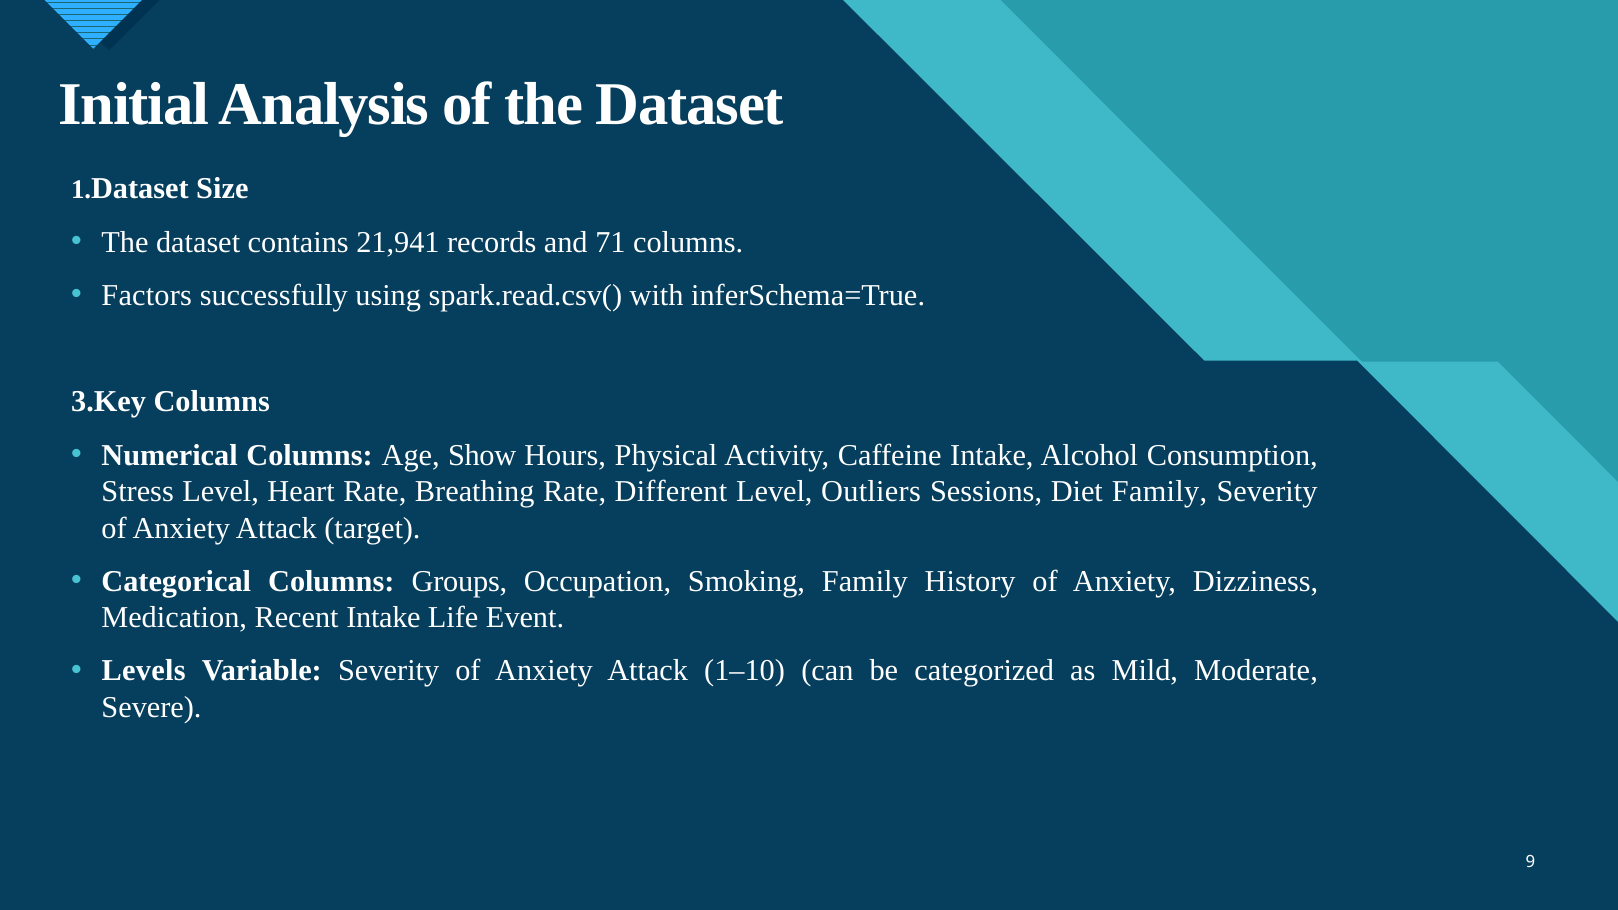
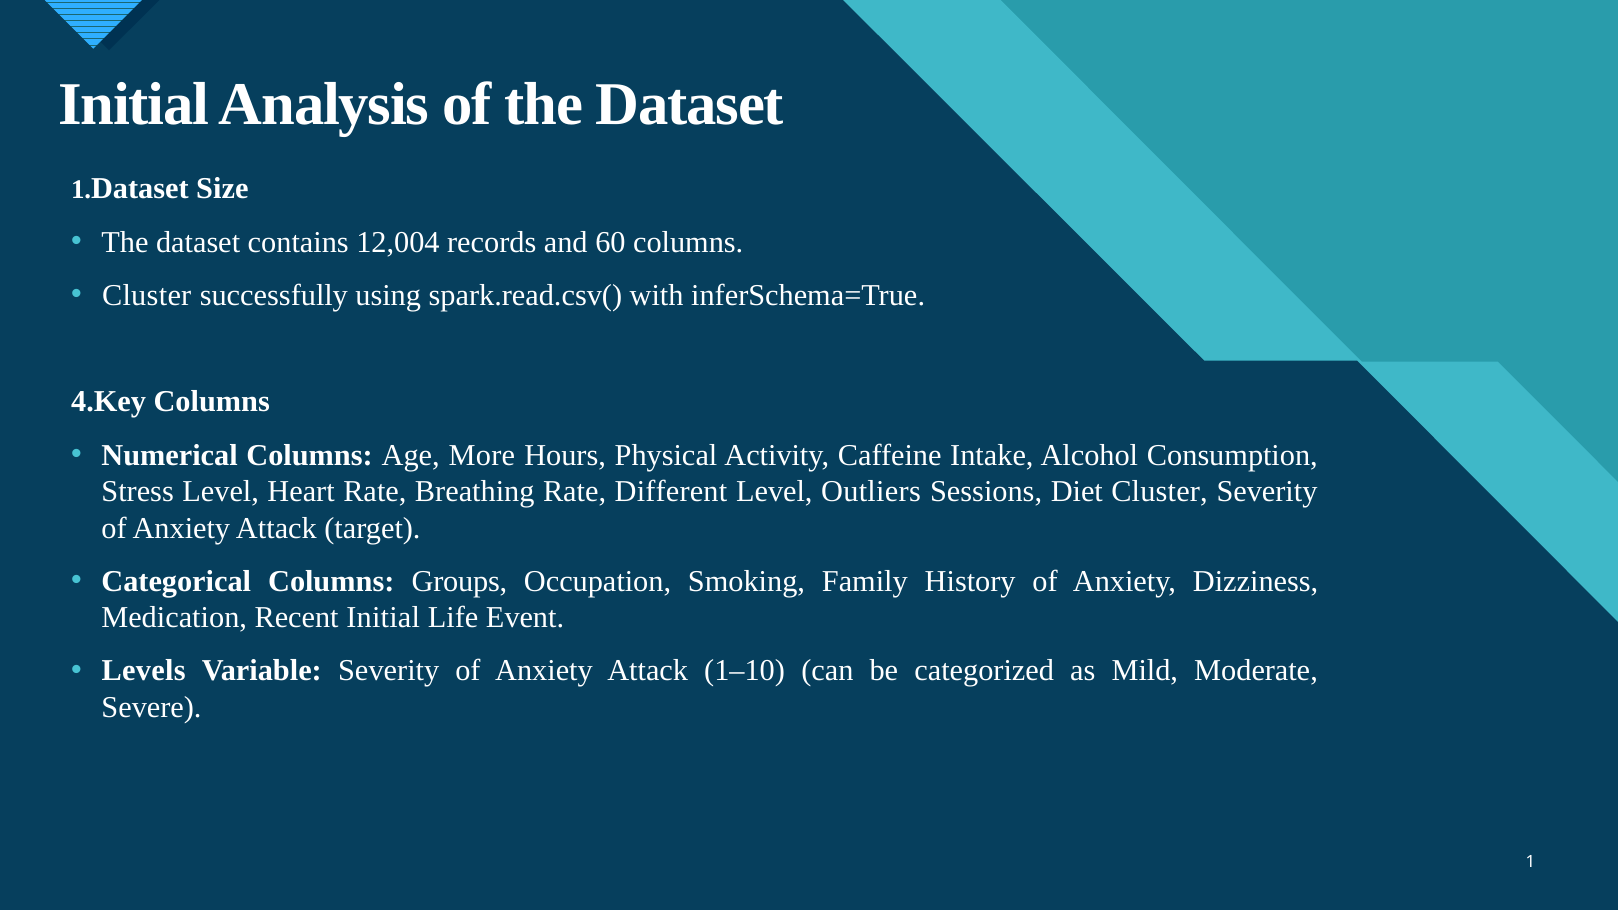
21,941: 21,941 -> 12,004
71: 71 -> 60
Factors at (147, 295): Factors -> Cluster
3.Key: 3.Key -> 4.Key
Show: Show -> More
Diet Family: Family -> Cluster
Recent Intake: Intake -> Initial
9: 9 -> 1
